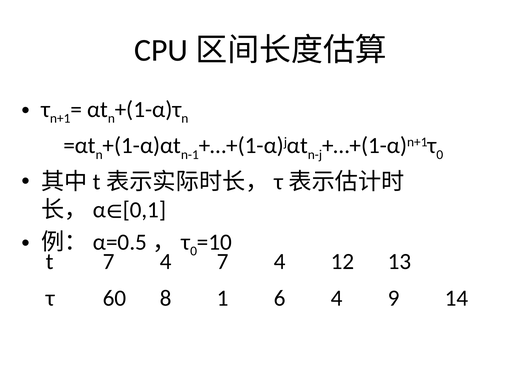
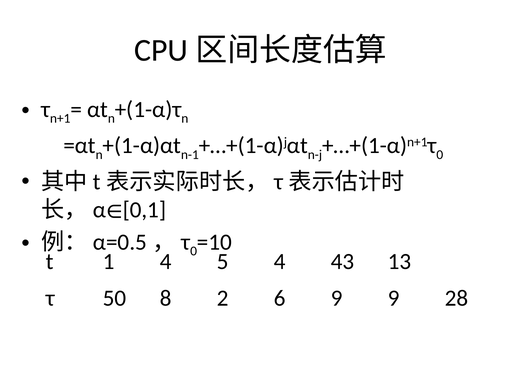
t 7: 7 -> 1
4 7: 7 -> 5
12: 12 -> 43
60: 60 -> 50
1: 1 -> 2
6 4: 4 -> 9
14: 14 -> 28
